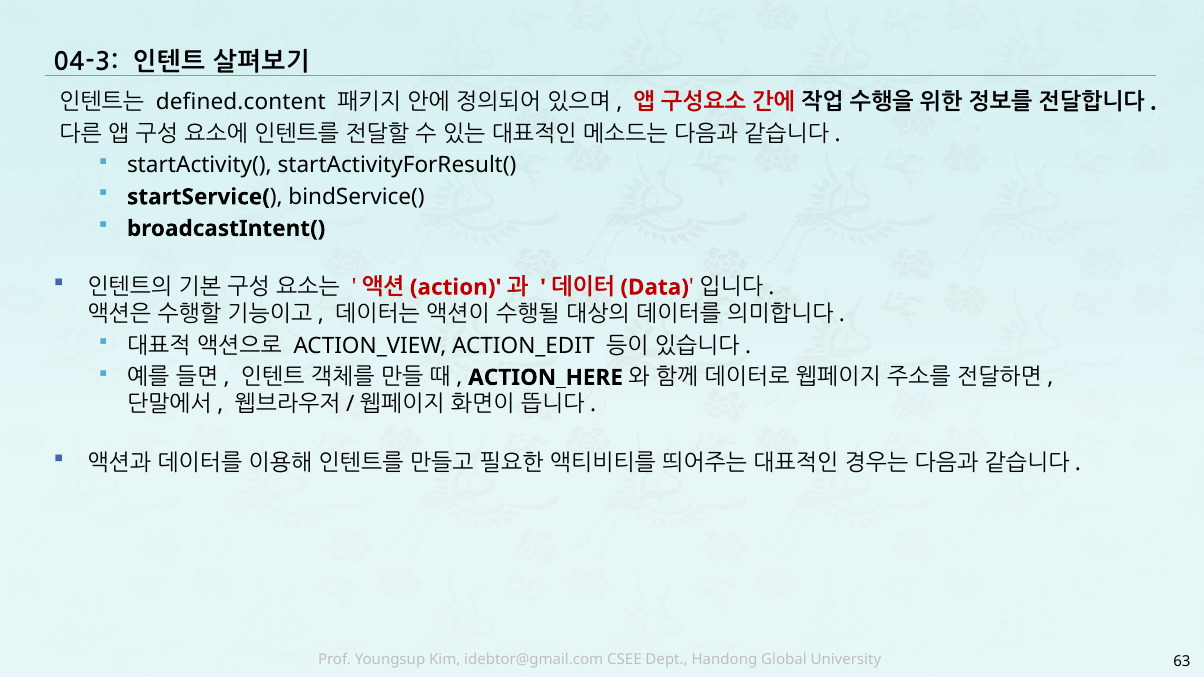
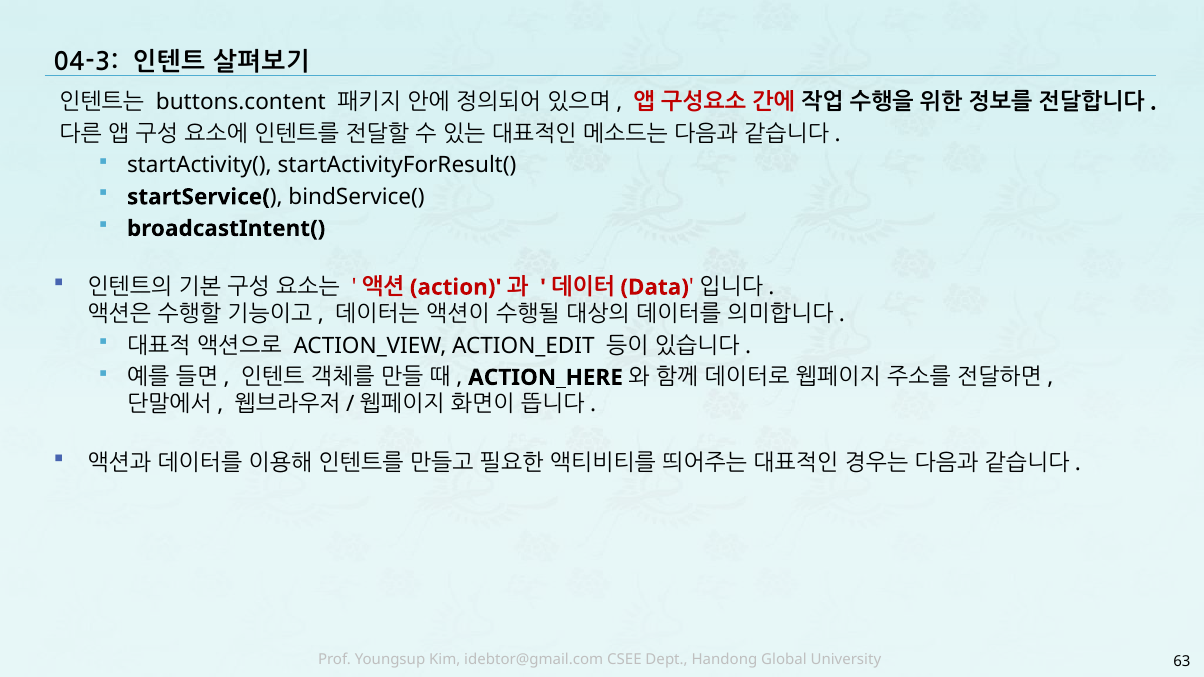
defined.content: defined.content -> buttons.content
